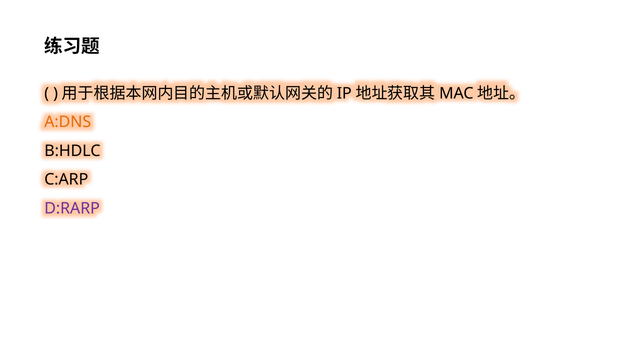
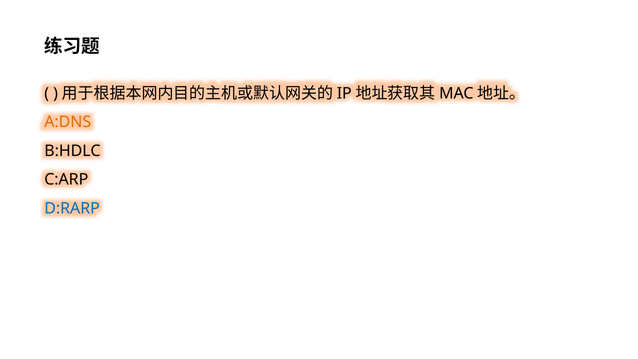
D:RARP colour: purple -> blue
